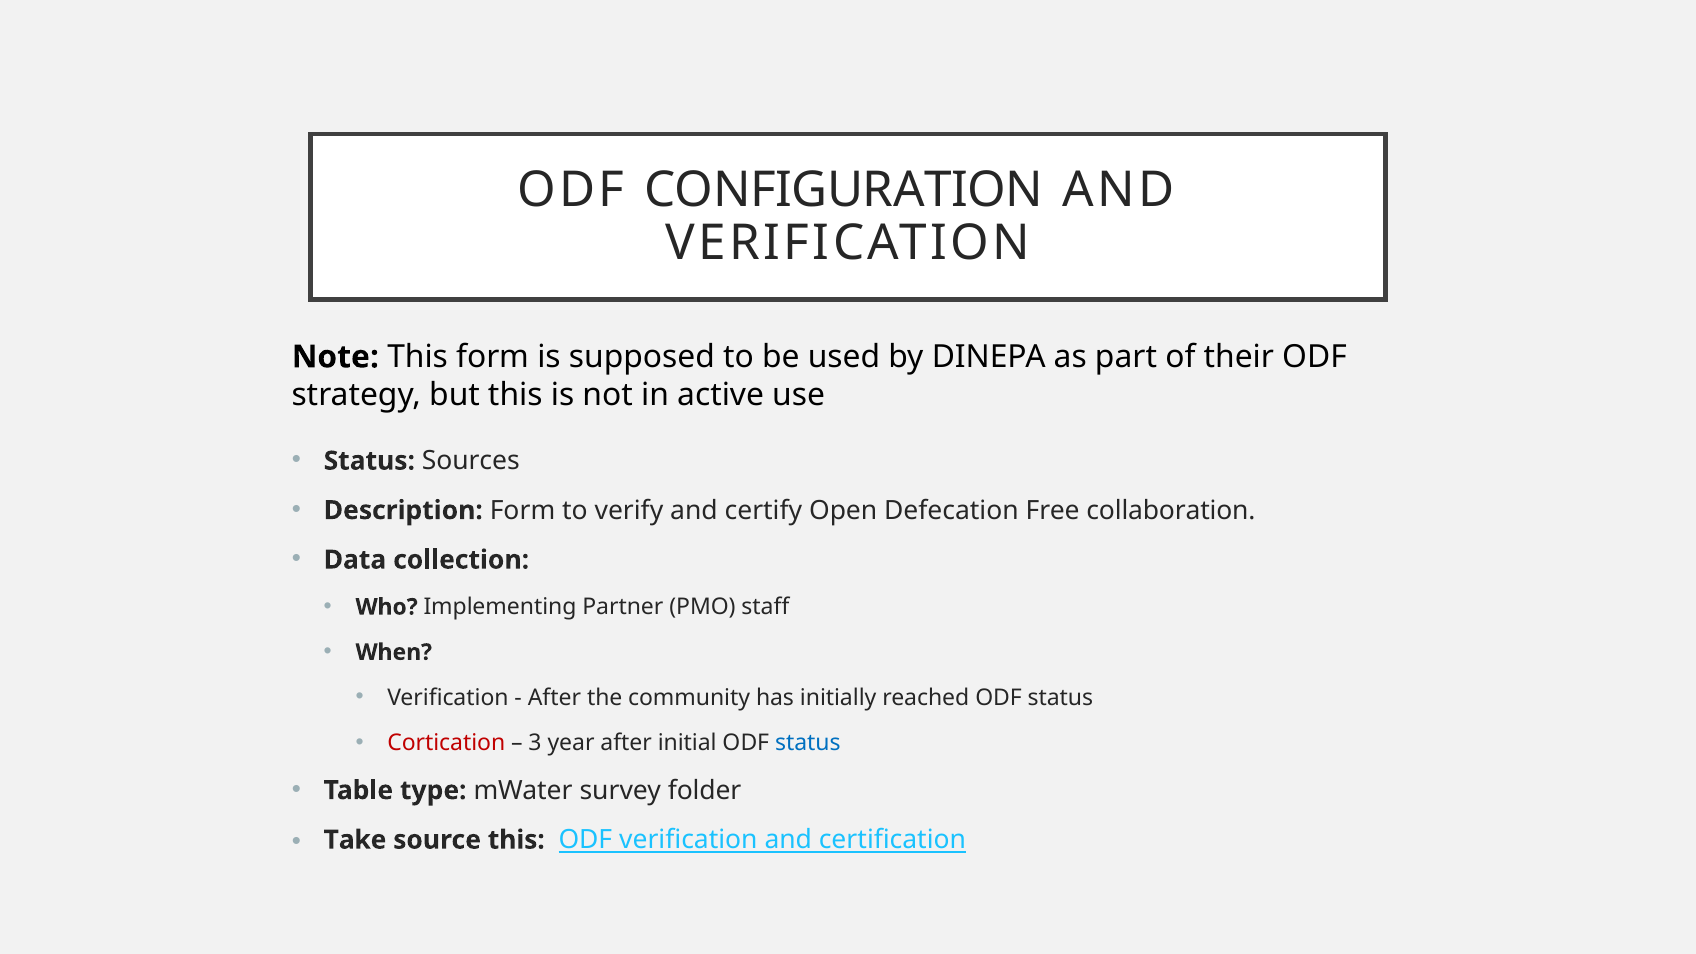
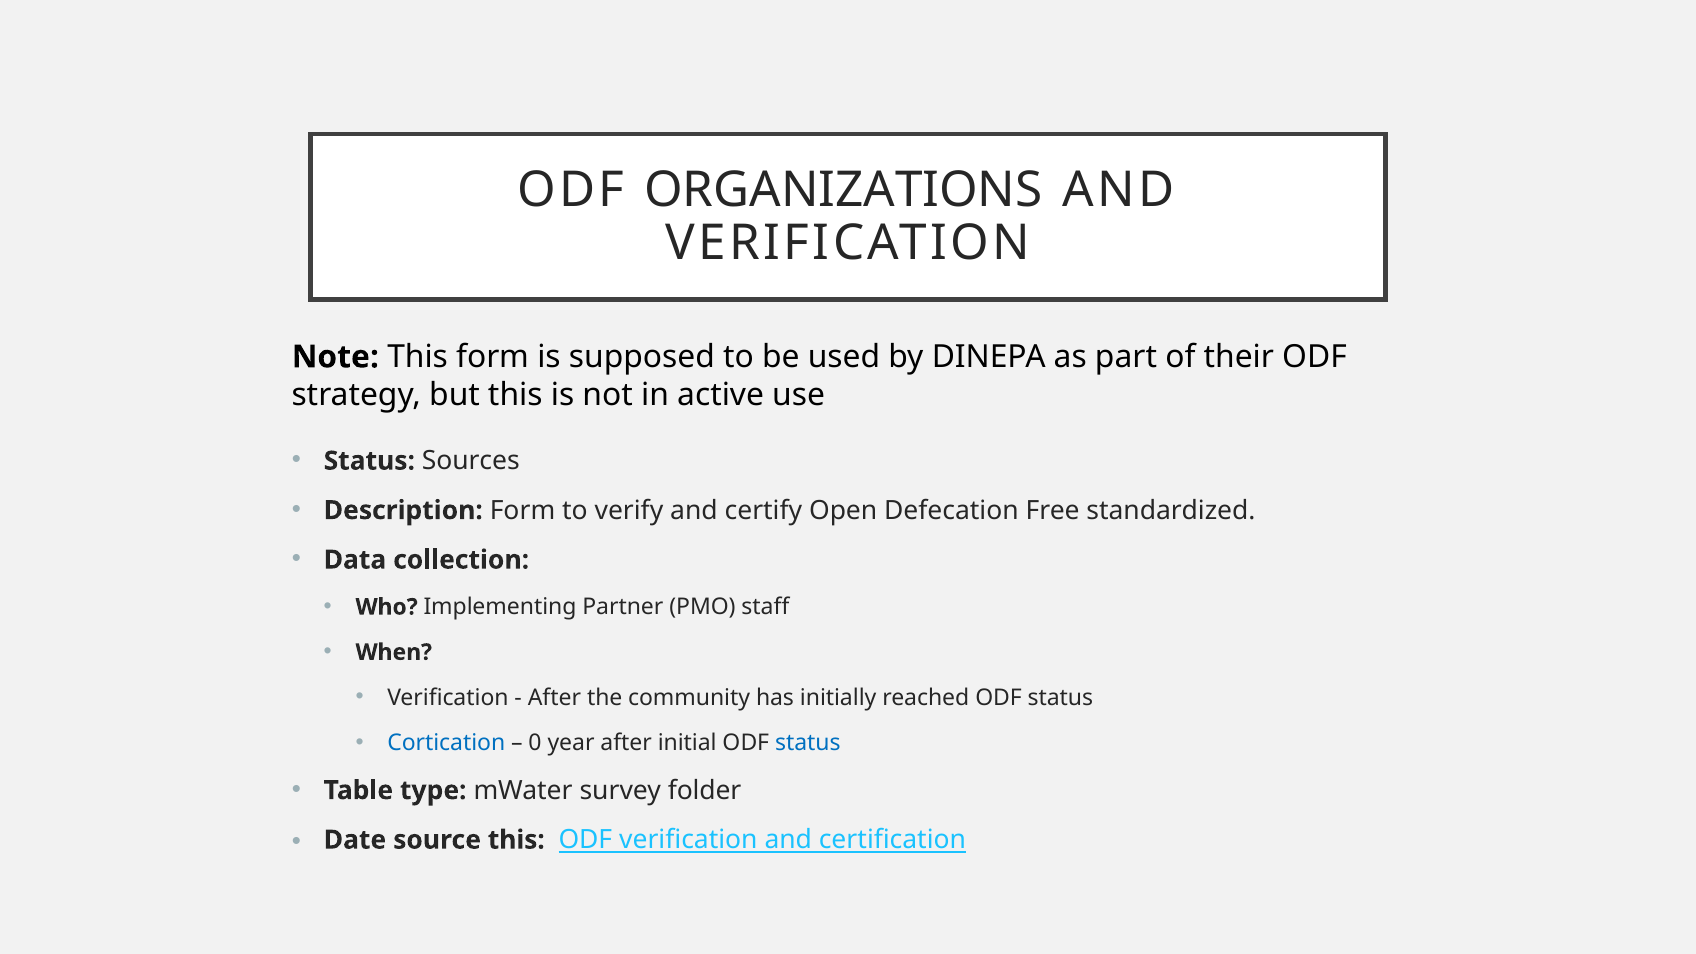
CONFIGURATION: CONFIGURATION -> ORGANIZATIONS
collaboration: collaboration -> standardized
Cortication colour: red -> blue
3: 3 -> 0
Take: Take -> Date
